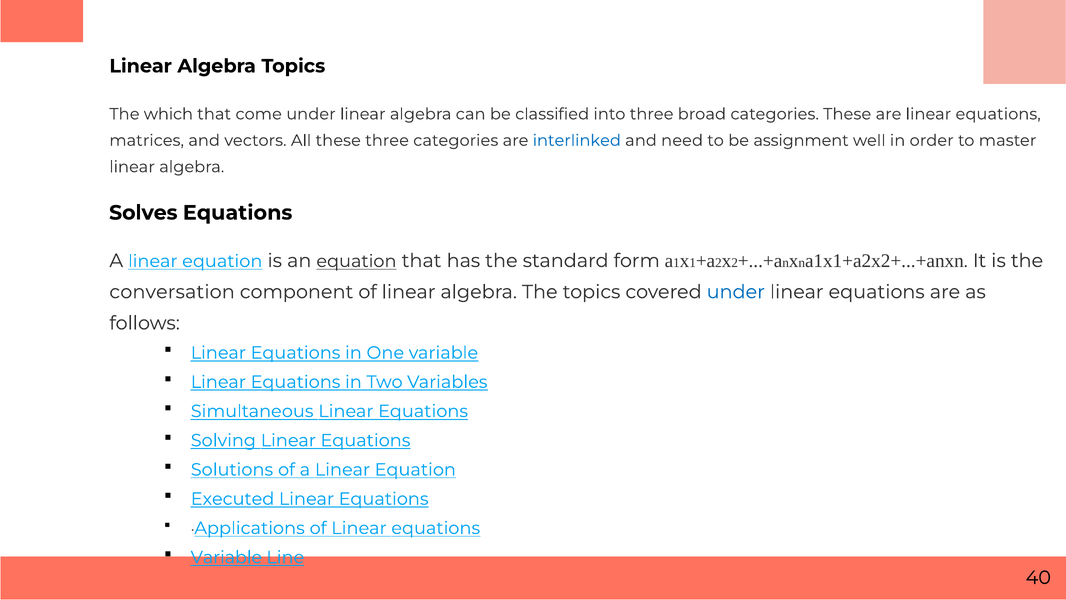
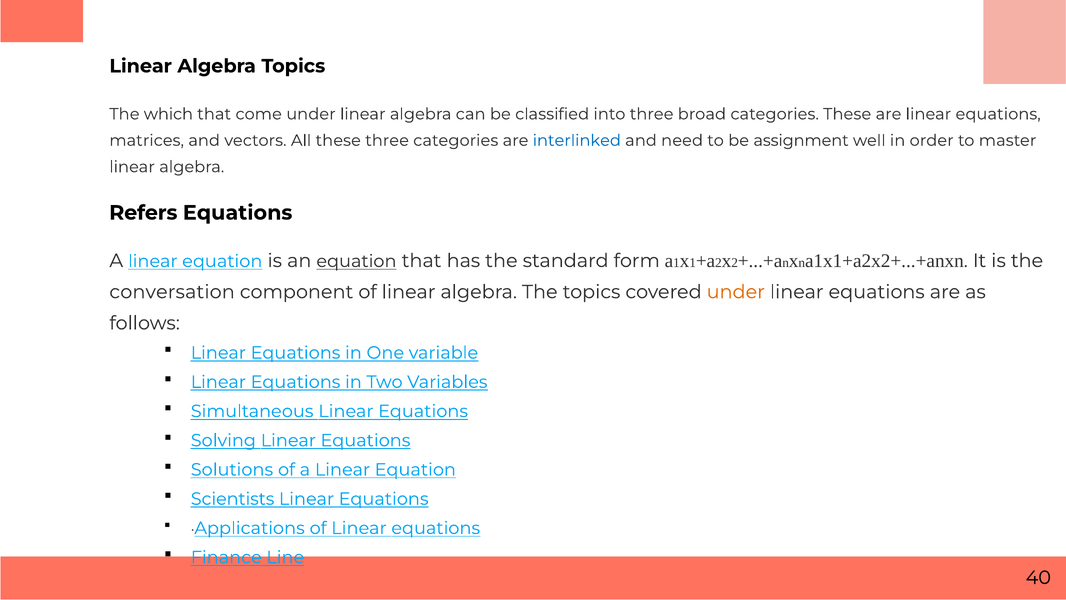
Solves: Solves -> Refers
under at (736, 292) colour: blue -> orange
Executed: Executed -> Scientists
Variable at (226, 557): Variable -> Finance
